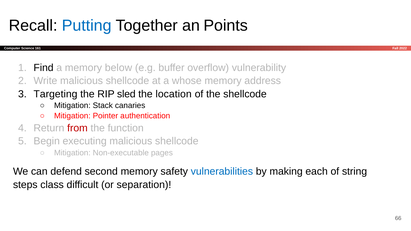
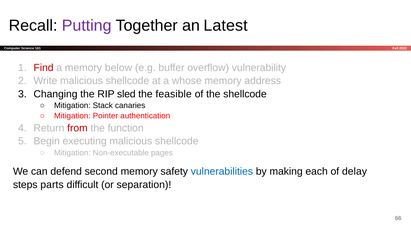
Putting colour: blue -> purple
Points: Points -> Latest
Find colour: black -> red
Targeting: Targeting -> Changing
location: location -> feasible
string: string -> delay
class: class -> parts
